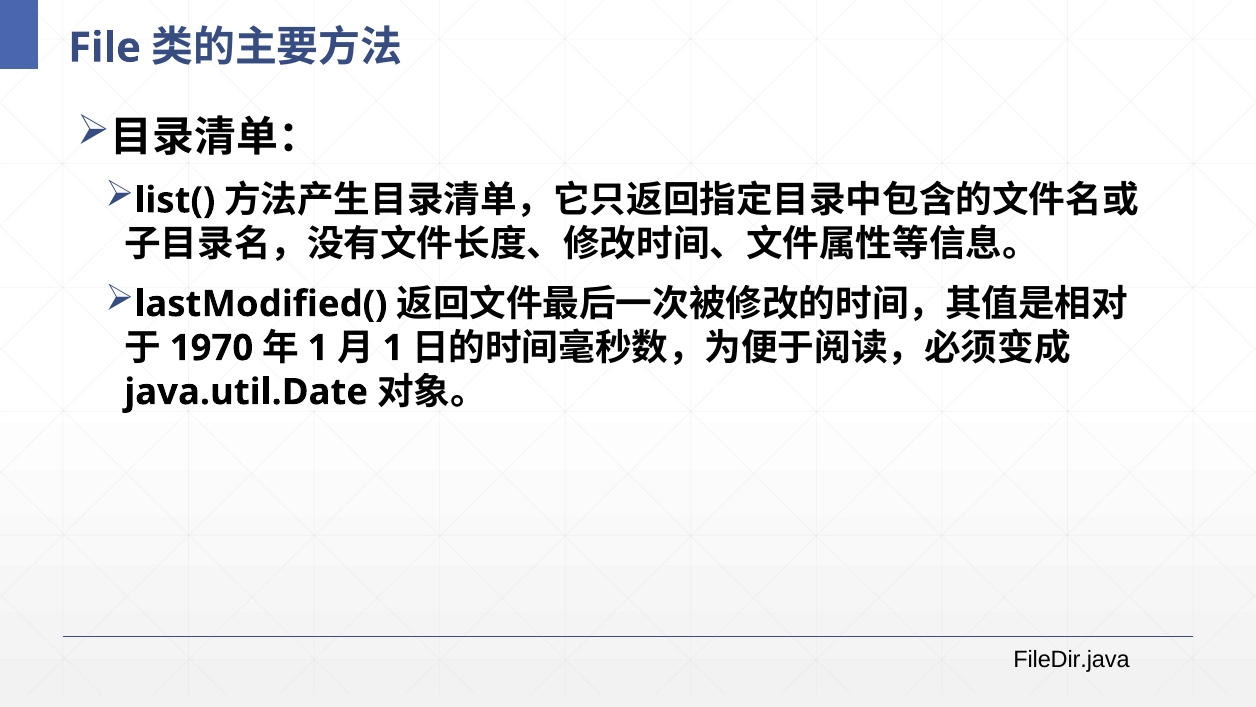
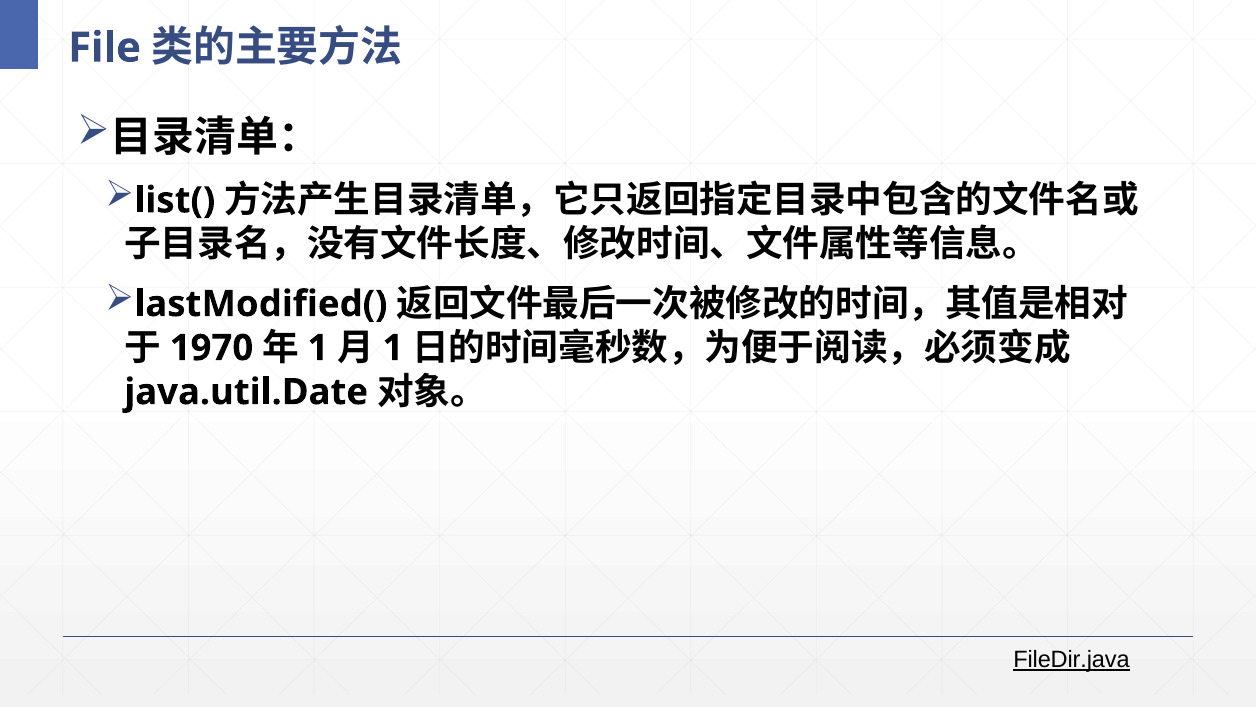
FileDir.java underline: none -> present
